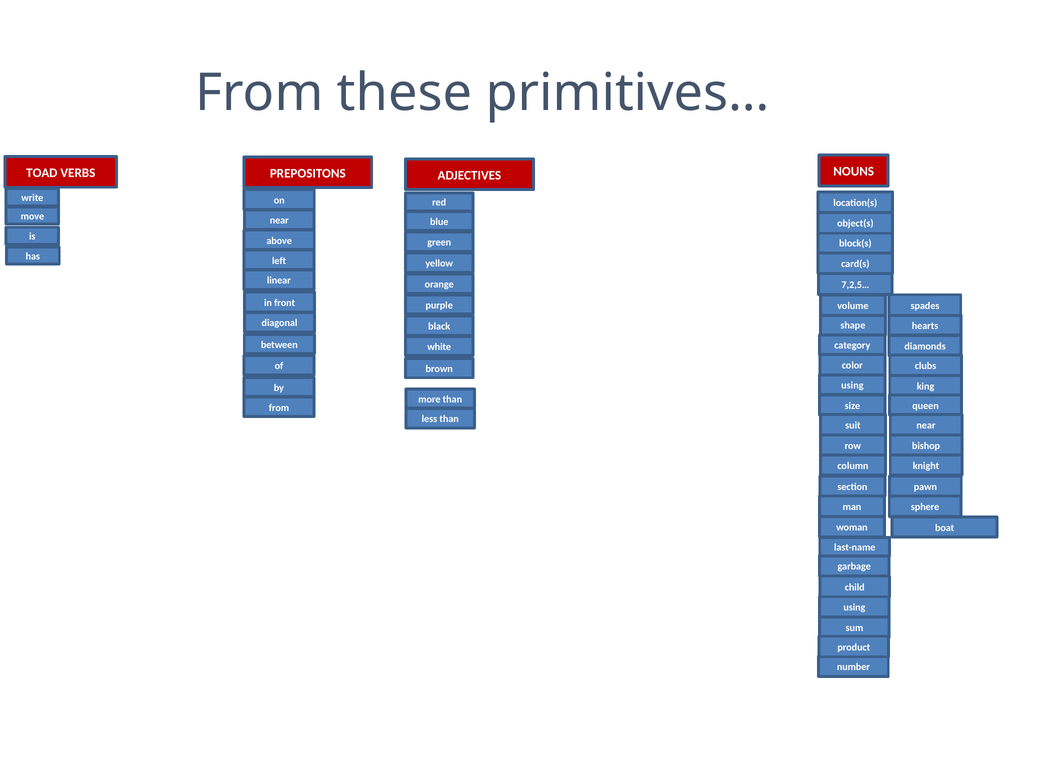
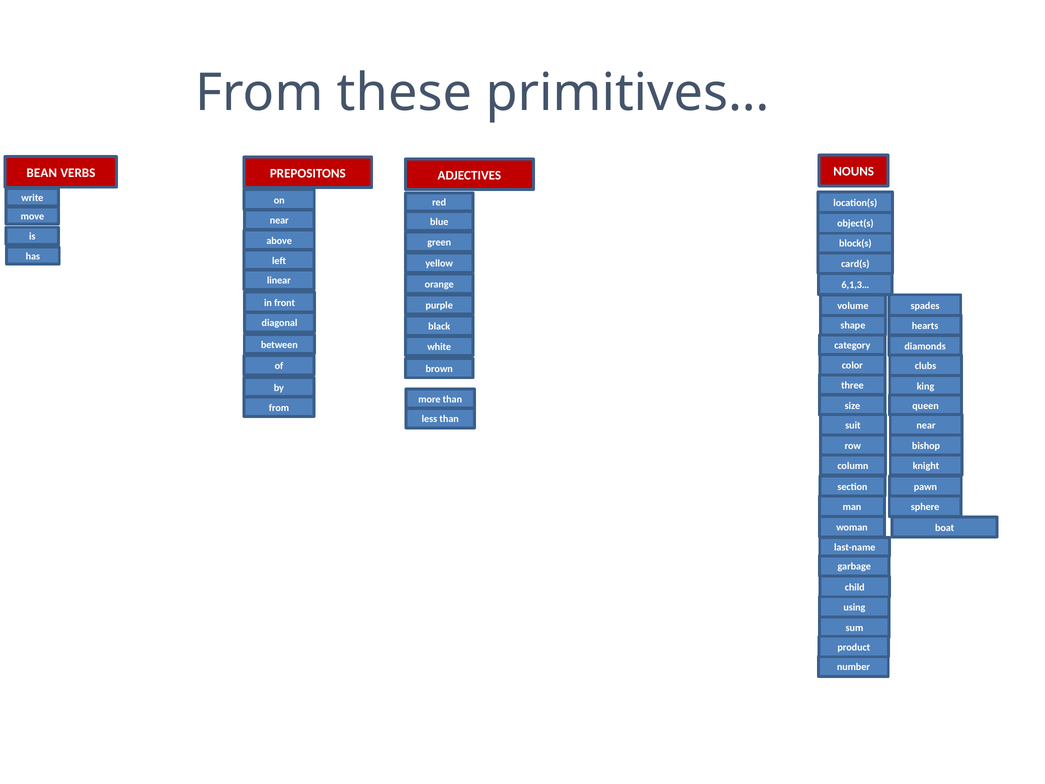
TOAD: TOAD -> BEAN
7,2,5…: 7,2,5… -> 6,1,3…
using at (852, 385): using -> three
